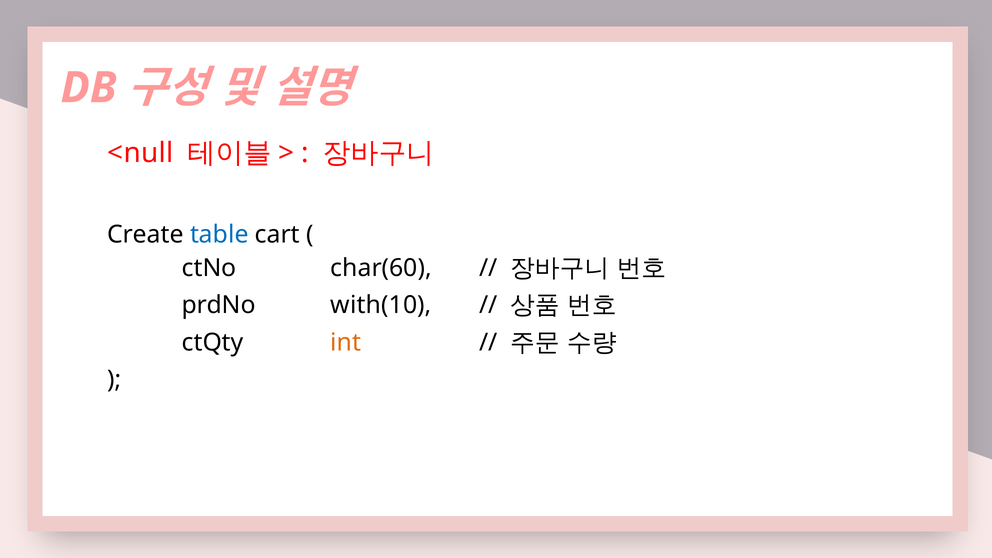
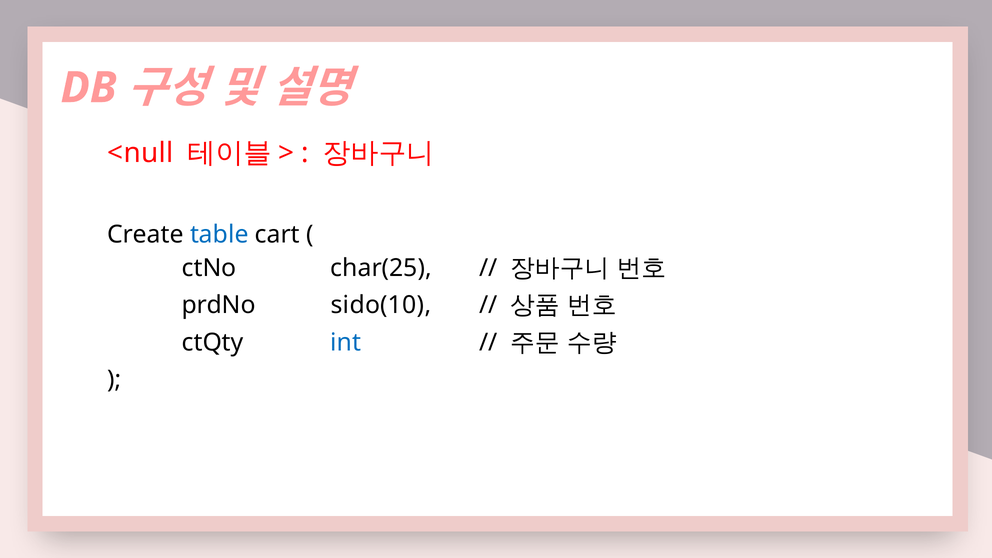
char(60: char(60 -> char(25
with(10: with(10 -> sido(10
int colour: orange -> blue
